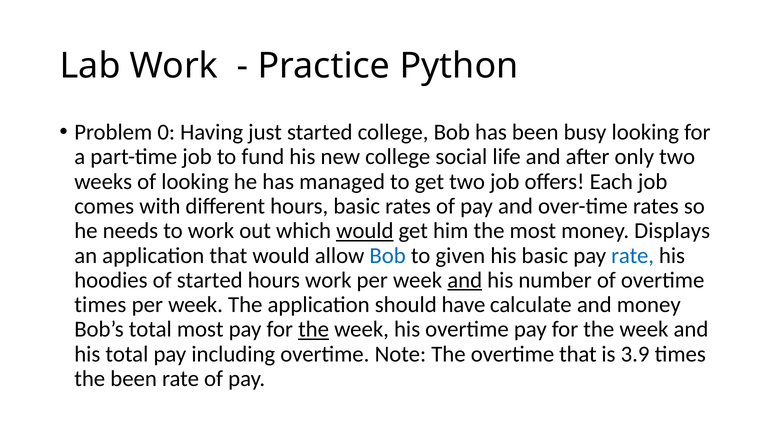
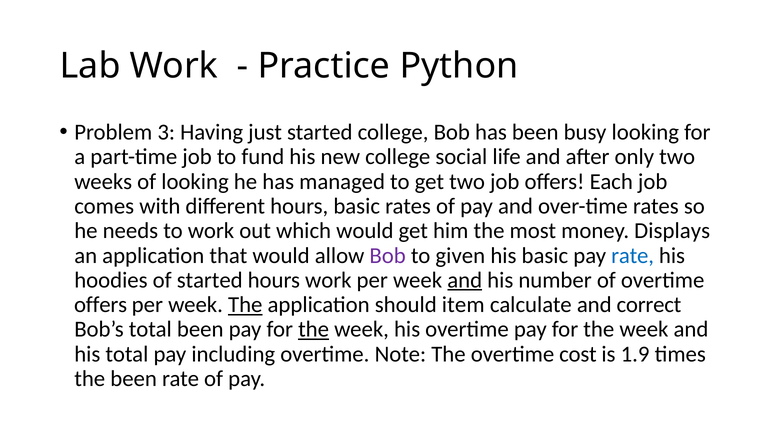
0: 0 -> 3
would at (365, 231) underline: present -> none
Bob at (388, 255) colour: blue -> purple
times at (100, 305): times -> offers
The at (245, 305) underline: none -> present
have: have -> item
and money: money -> correct
total most: most -> been
overtime that: that -> cost
3.9: 3.9 -> 1.9
